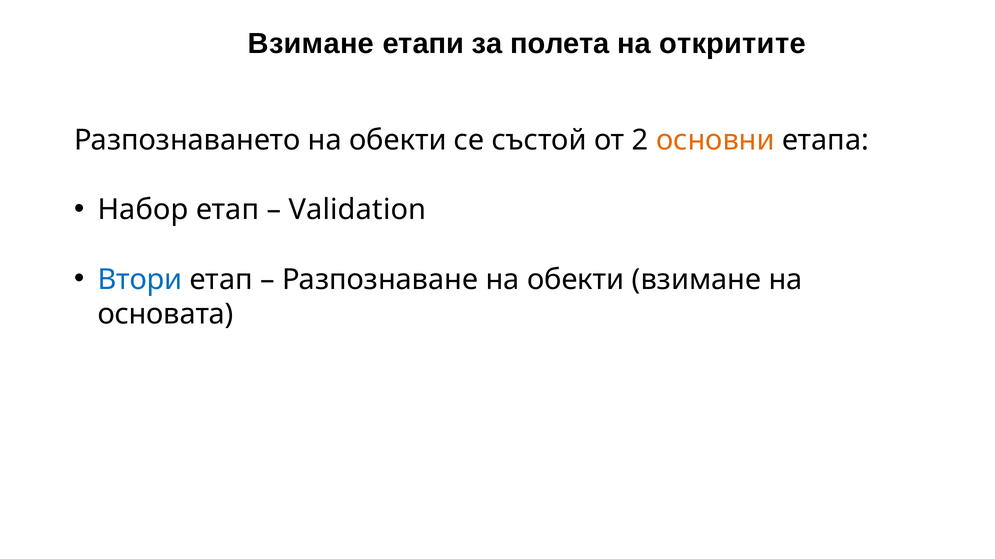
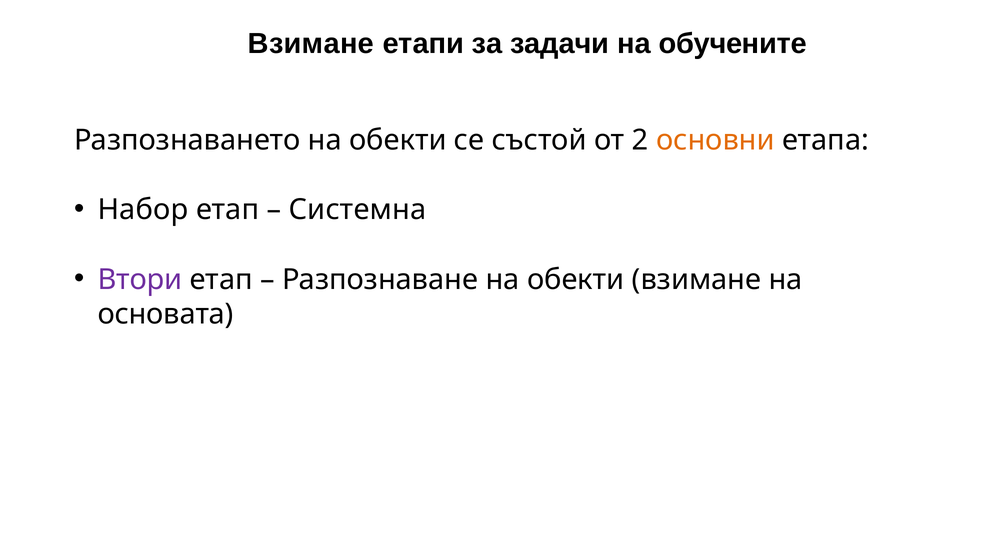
полета: полета -> задачи
откритите: откритите -> обучените
Validation: Validation -> Системна
Втори colour: blue -> purple
